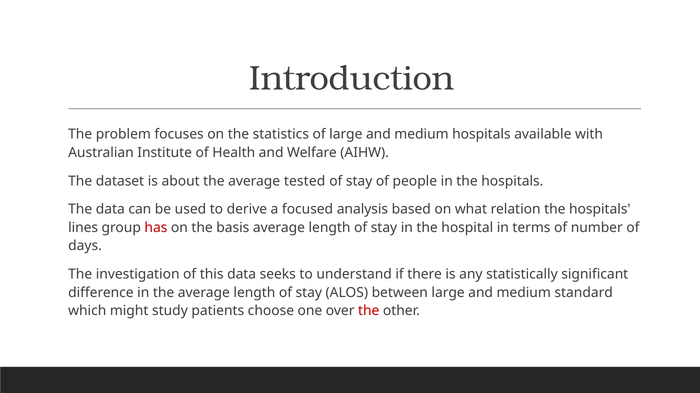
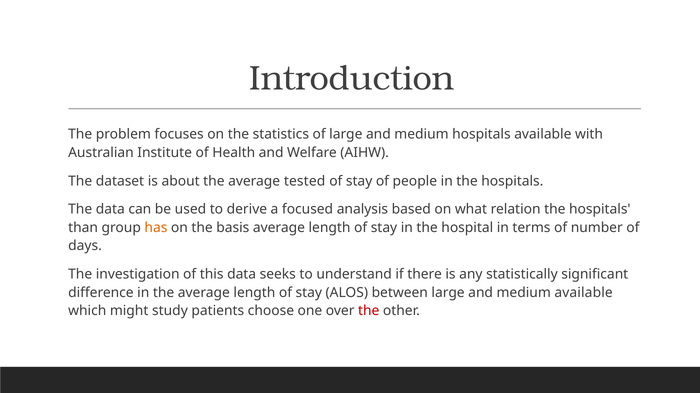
lines: lines -> than
has colour: red -> orange
medium standard: standard -> available
